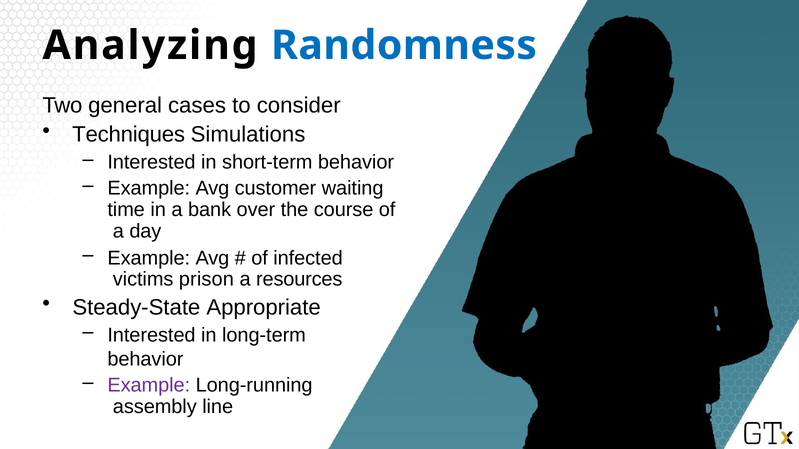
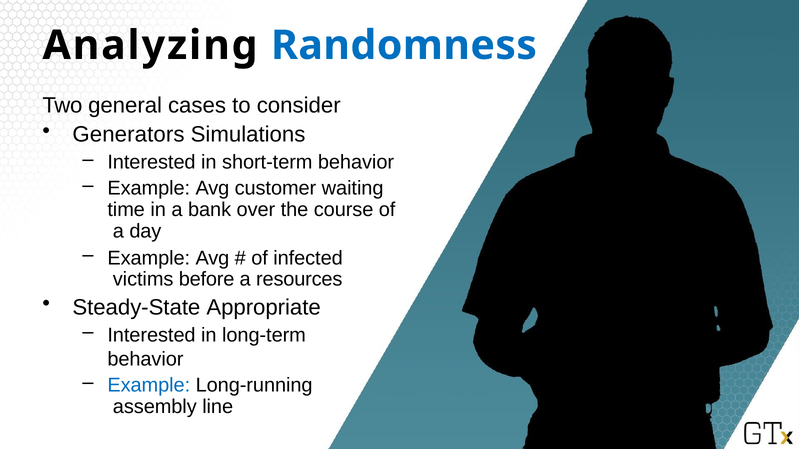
Techniques: Techniques -> Generators
prison: prison -> before
Example at (149, 386) colour: purple -> blue
